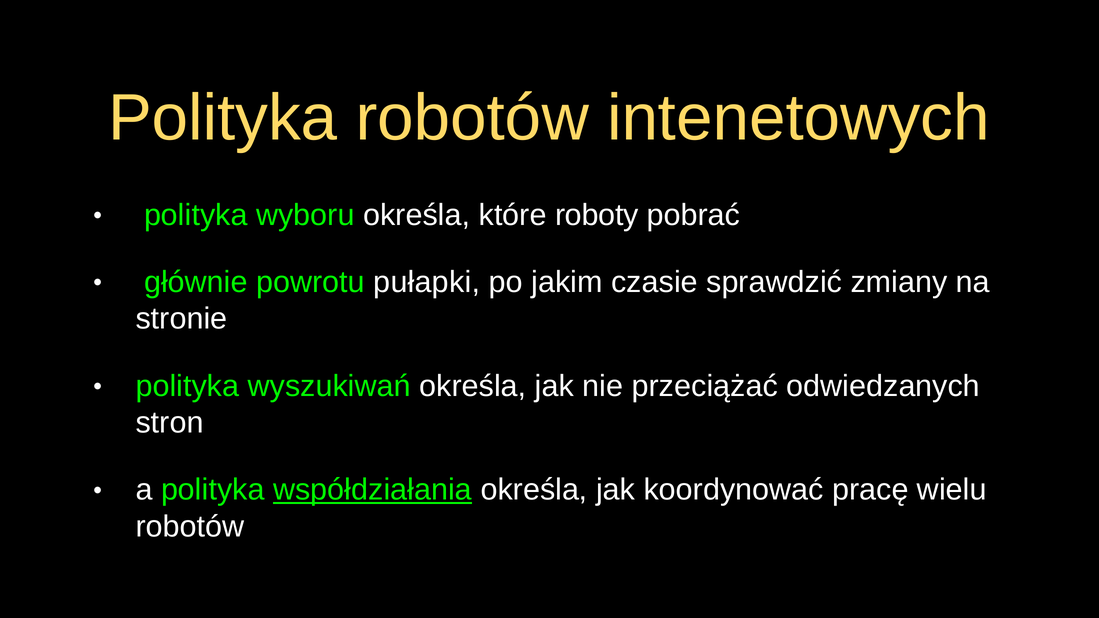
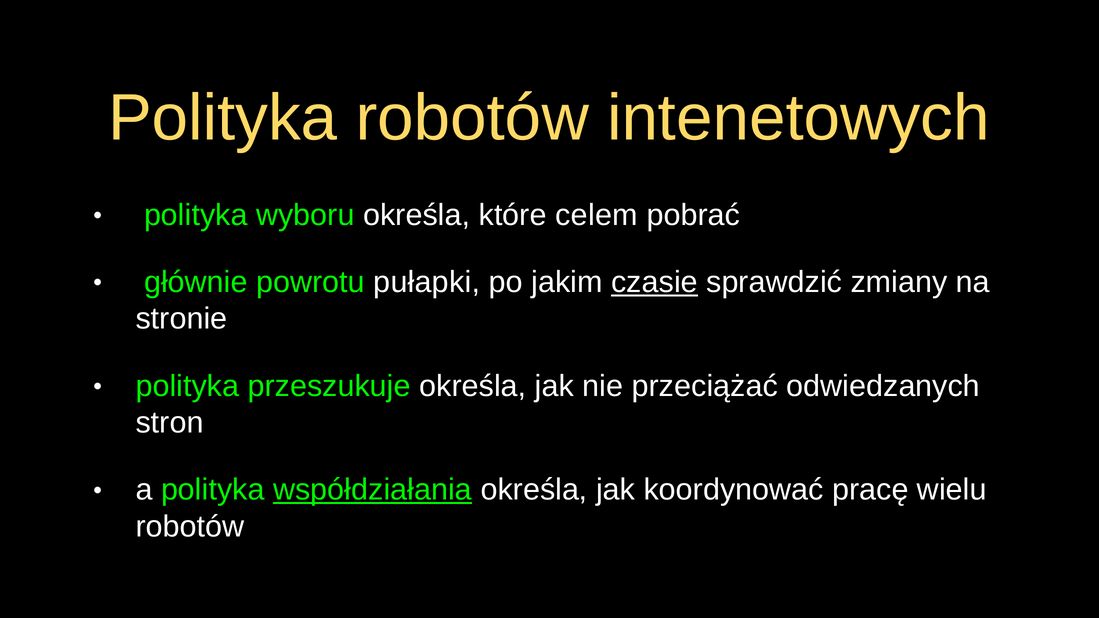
roboty: roboty -> celem
czasie underline: none -> present
wyszukiwań: wyszukiwań -> przeszukuje
